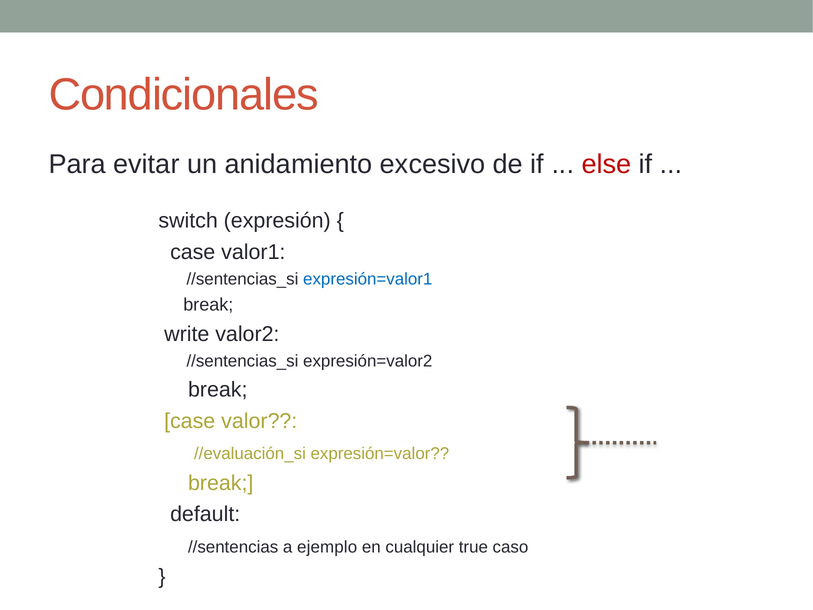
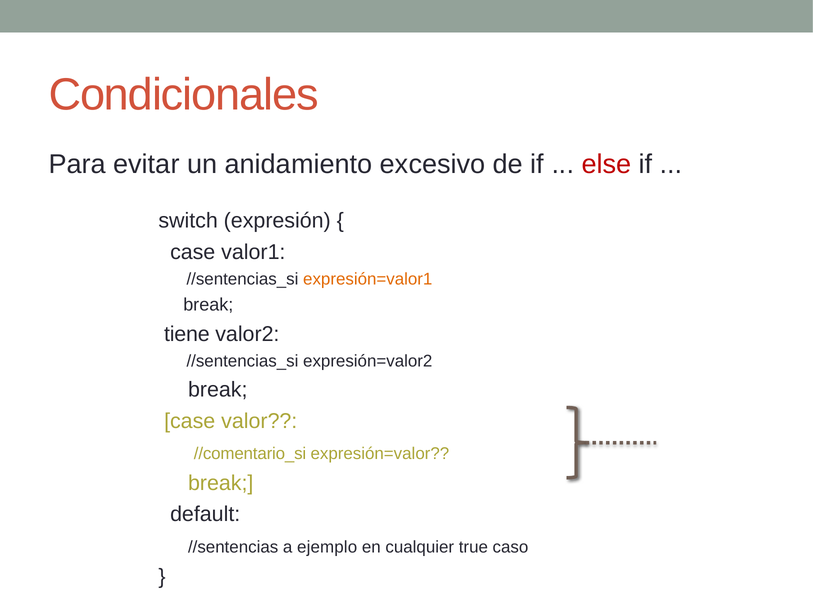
expresión=valor1 colour: blue -> orange
write: write -> tiene
//evaluación_si: //evaluación_si -> //comentario_si
